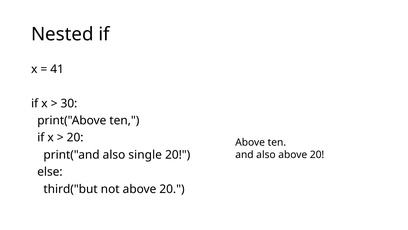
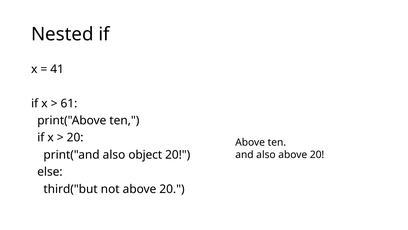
30: 30 -> 61
single: single -> object
